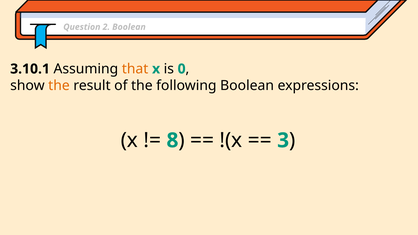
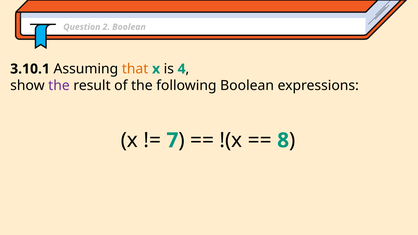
0: 0 -> 4
the at (59, 86) colour: orange -> purple
8: 8 -> 7
3: 3 -> 8
